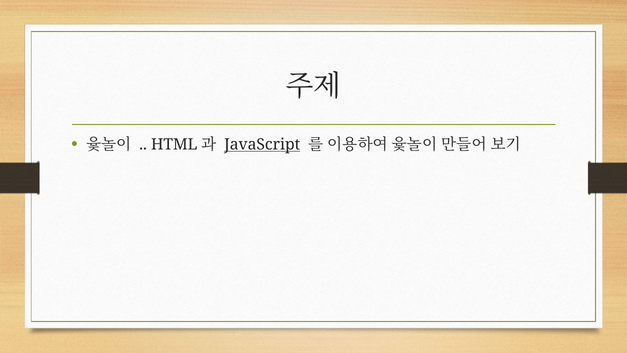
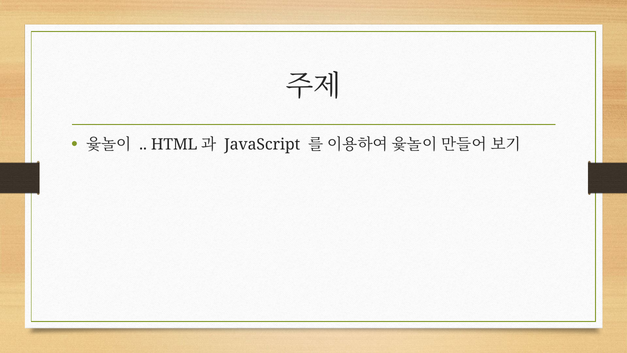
JavaScript underline: present -> none
